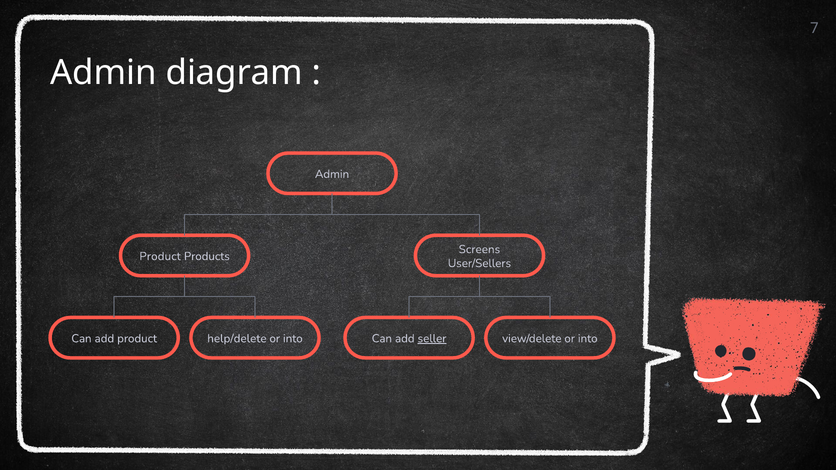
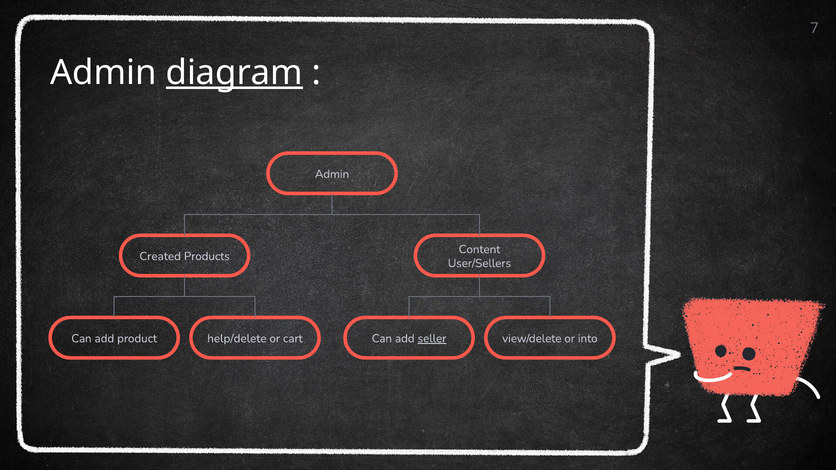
diagram underline: none -> present
Screens: Screens -> Content
Product at (160, 256): Product -> Created
into at (293, 339): into -> cart
